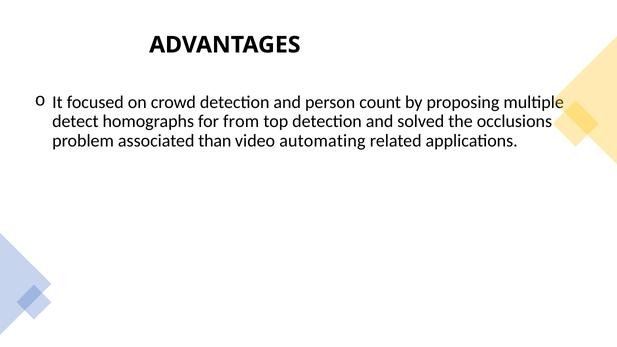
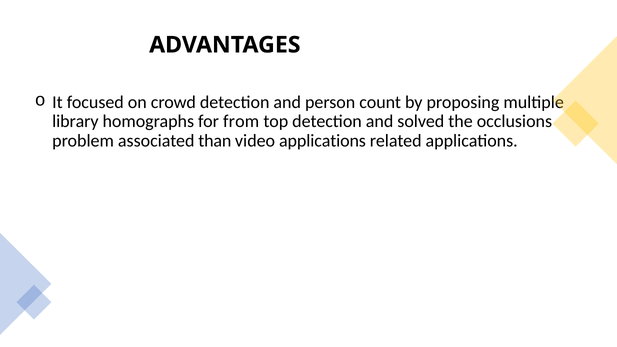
detect: detect -> library
video automating: automating -> applications
